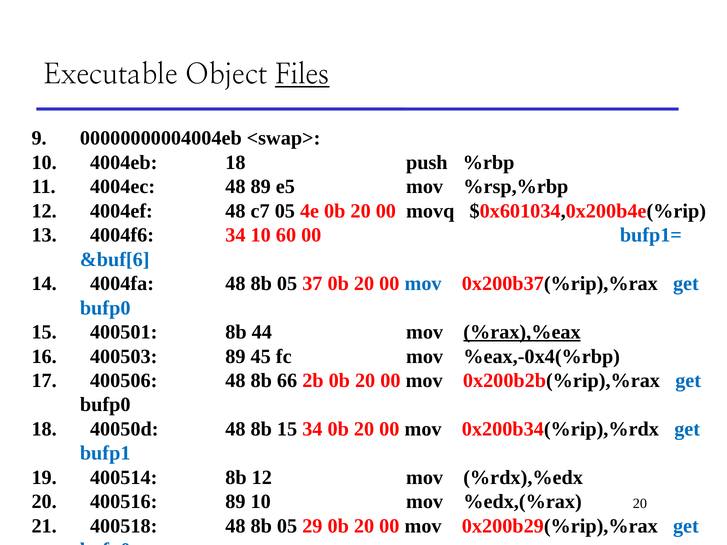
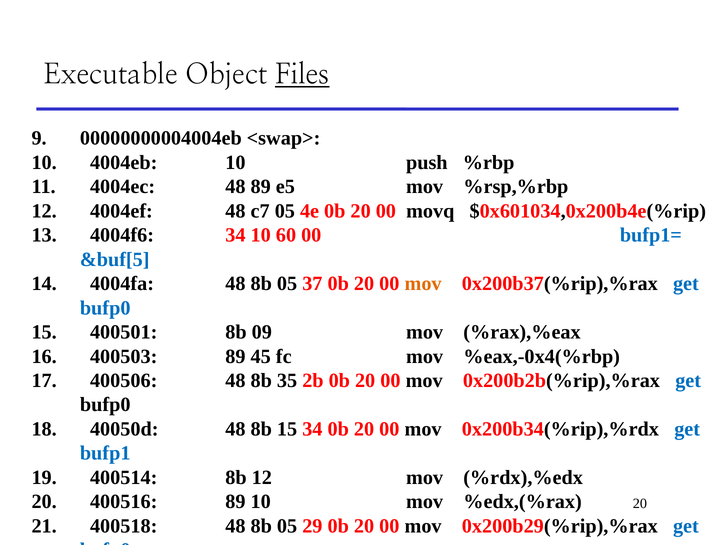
4004eb 18: 18 -> 10
&buf[6: &buf[6 -> &buf[5
mov at (423, 284) colour: blue -> orange
44: 44 -> 09
%rax),%eax underline: present -> none
66: 66 -> 35
